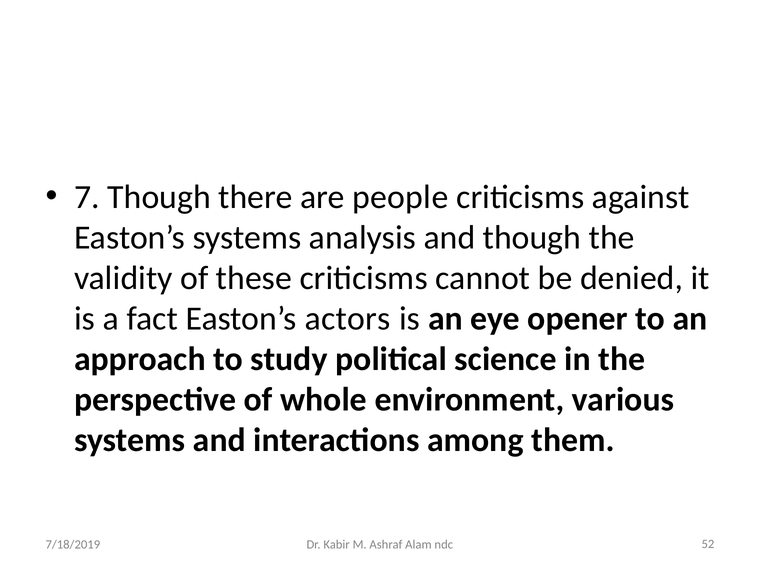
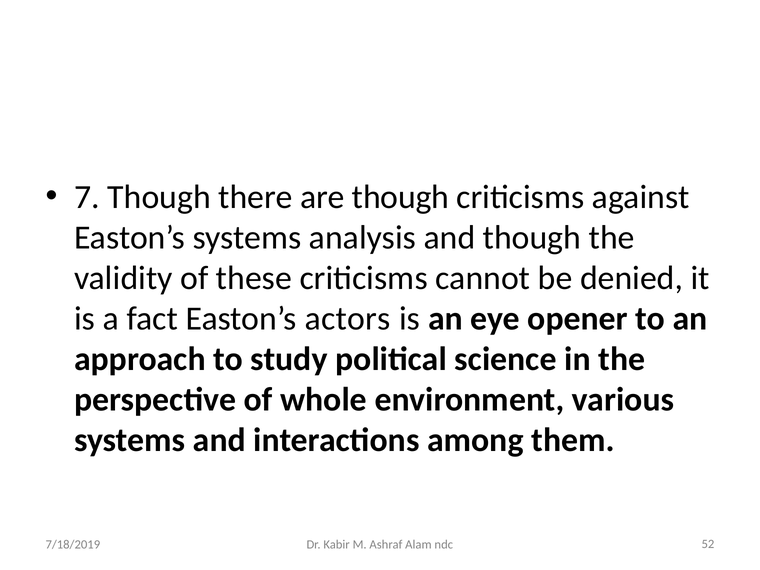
are people: people -> though
